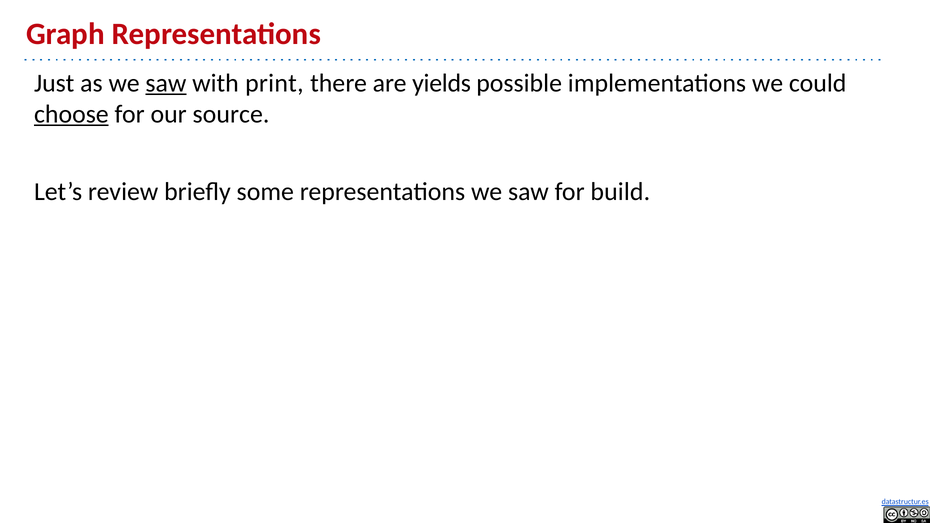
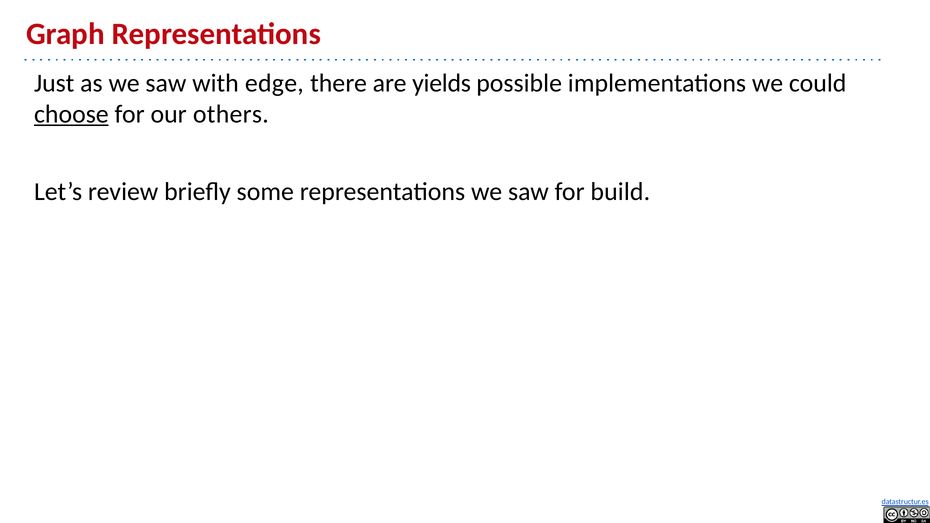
saw at (166, 83) underline: present -> none
print: print -> edge
source: source -> others
